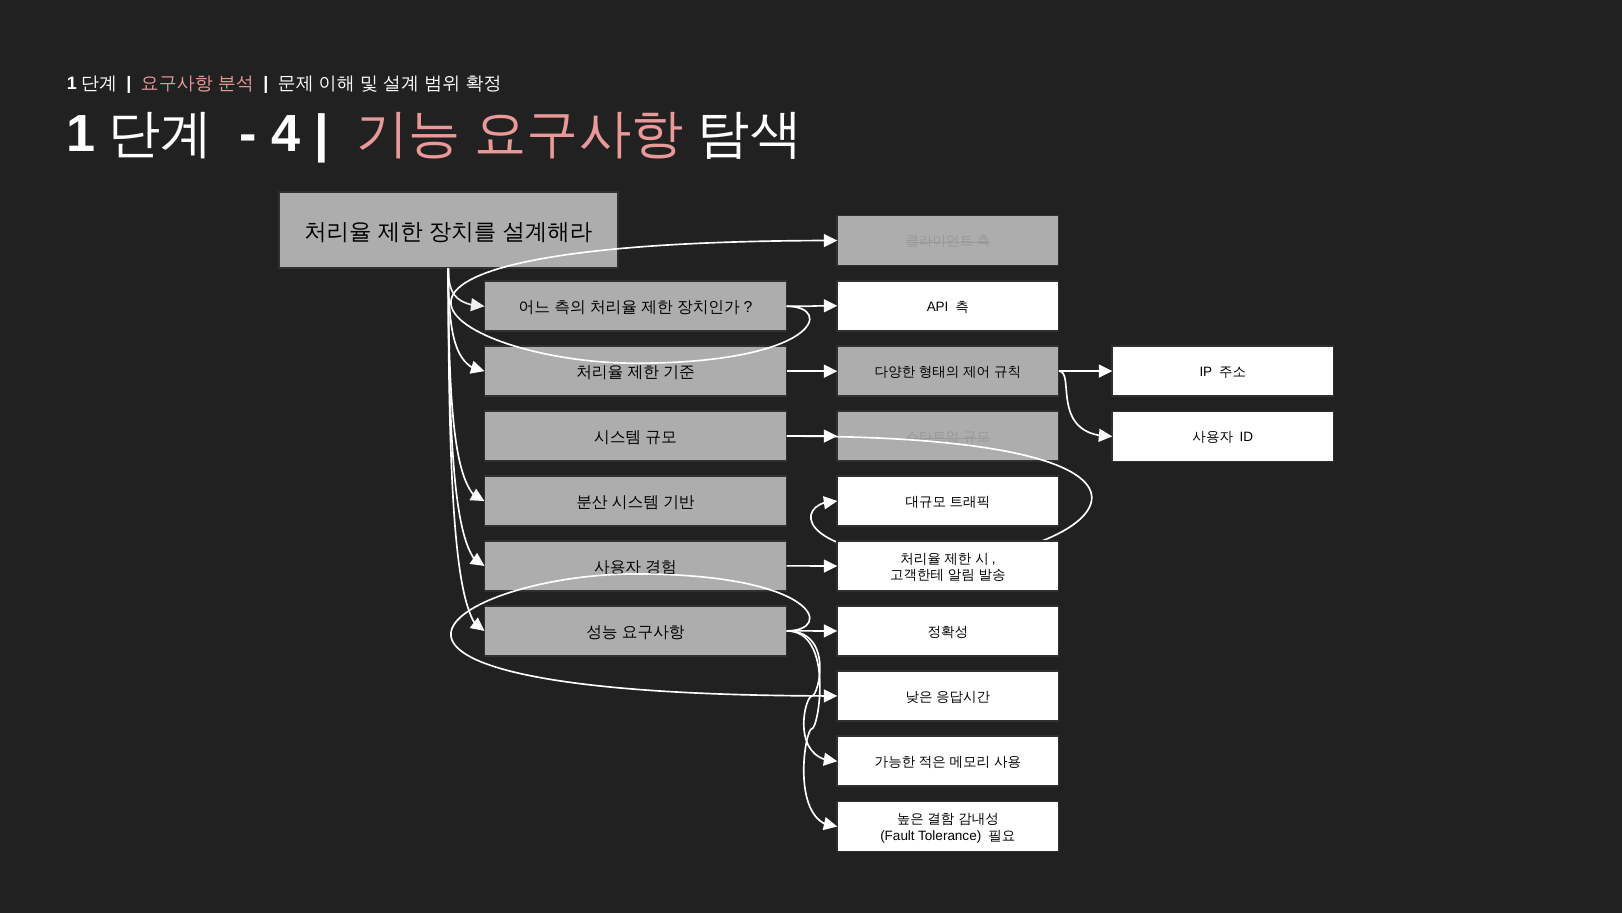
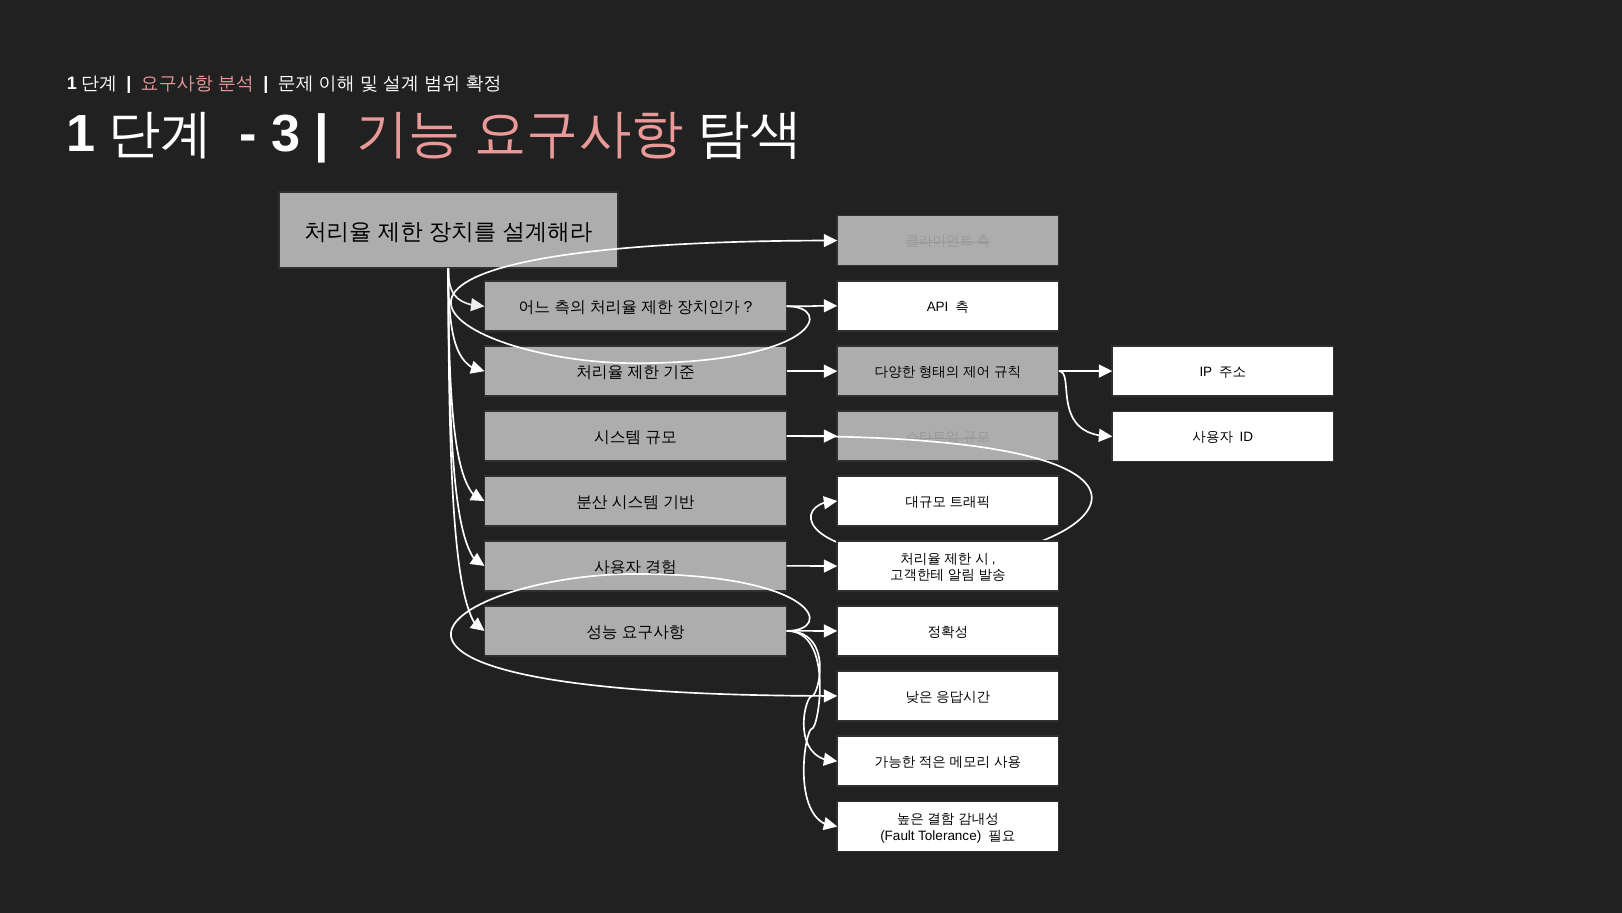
4: 4 -> 3
